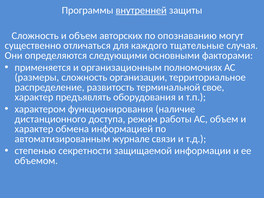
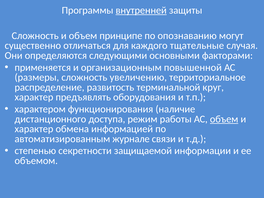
авторских: авторских -> принципе
полномочиях: полномочиях -> повышенной
организации: организации -> увеличению
свое: свое -> круг
объем at (224, 119) underline: none -> present
